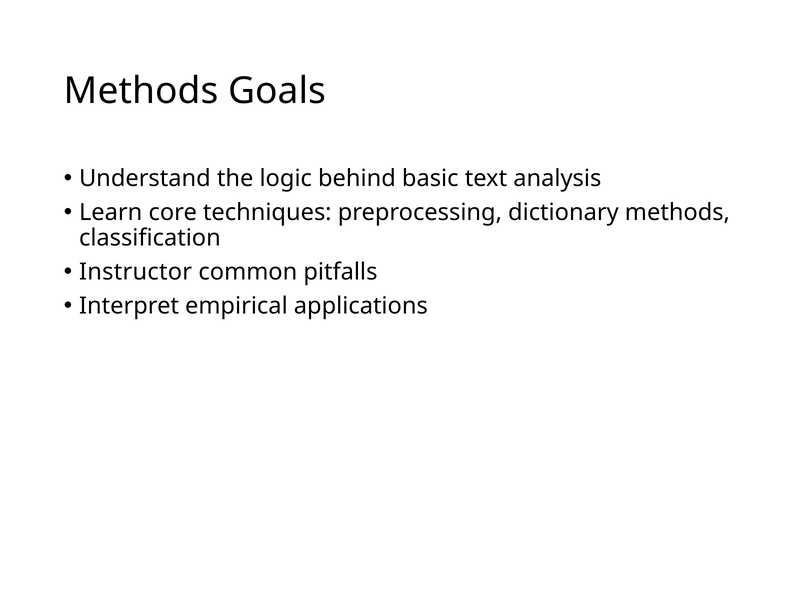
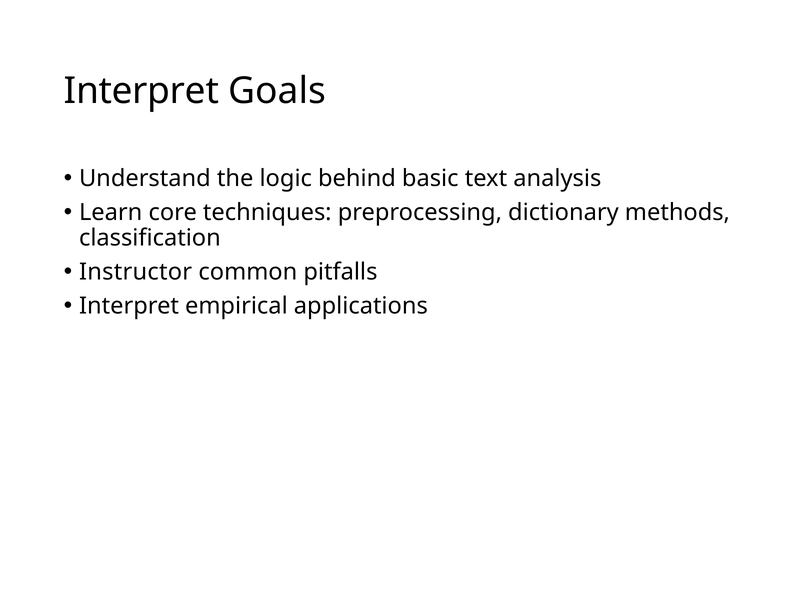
Methods at (141, 91): Methods -> Interpret
